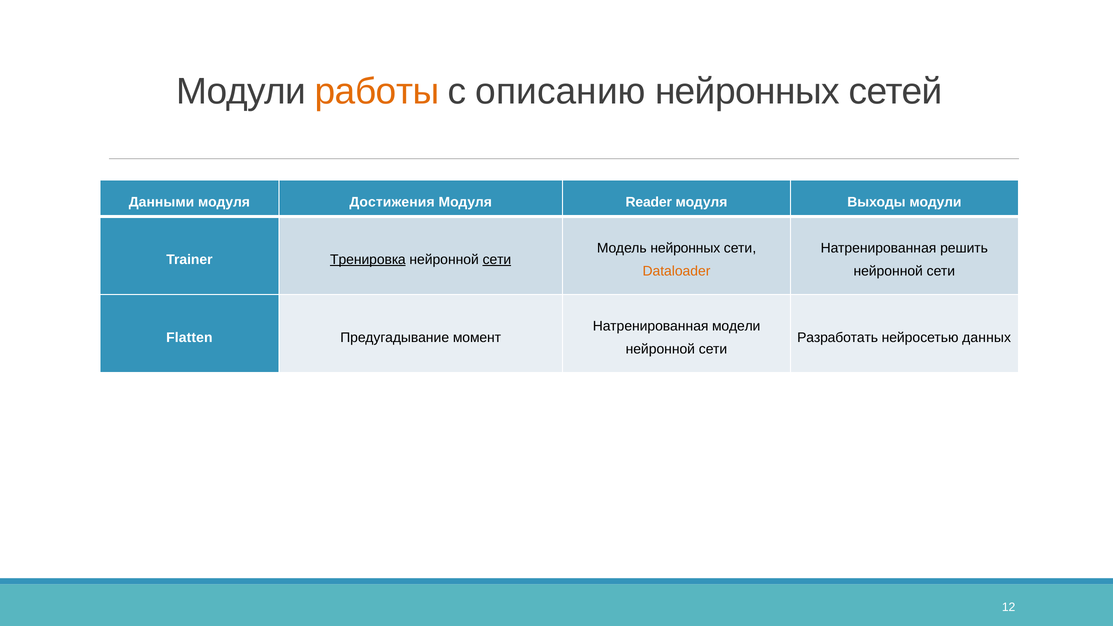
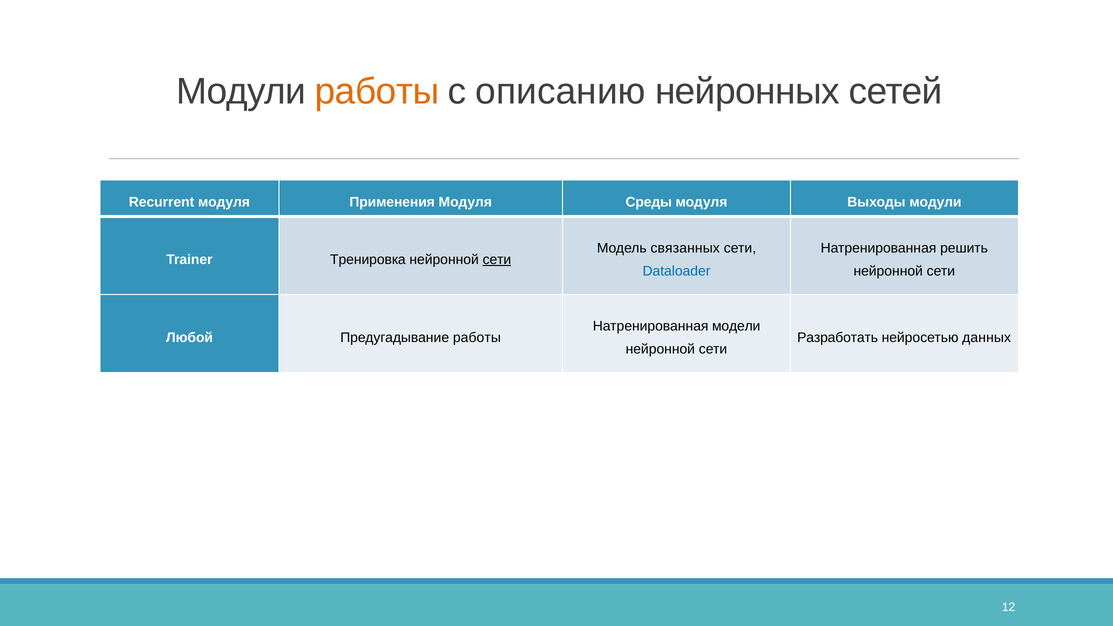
Данными: Данными -> Recurrent
Достижения: Достижения -> Применения
Reader: Reader -> Среды
Модель нейронных: нейронных -> связанных
Тренировка underline: present -> none
Dataloader colour: orange -> blue
Flatten: Flatten -> Любой
Предугадывание момент: момент -> работы
